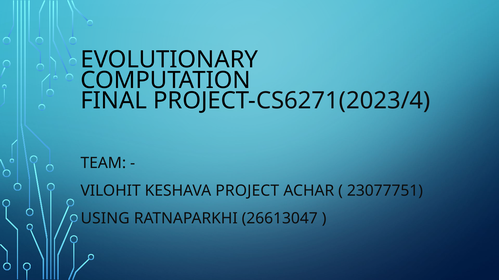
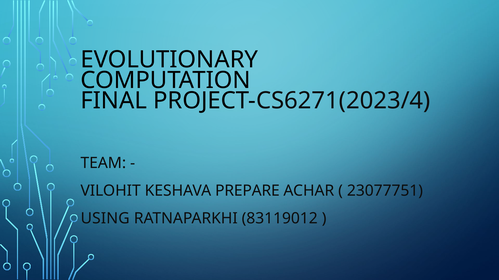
PROJECT: PROJECT -> PREPARE
26613047: 26613047 -> 83119012
